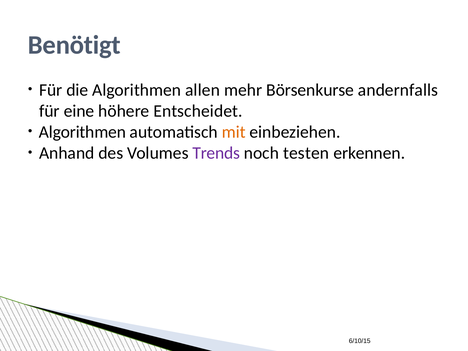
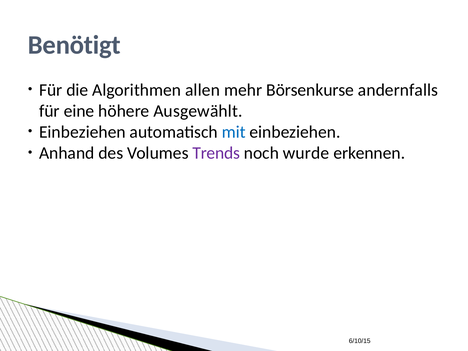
Entscheidet: Entscheidet -> Ausgewählt
Algorithmen at (82, 132): Algorithmen -> Einbeziehen
mit colour: orange -> blue
testen: testen -> wurde
